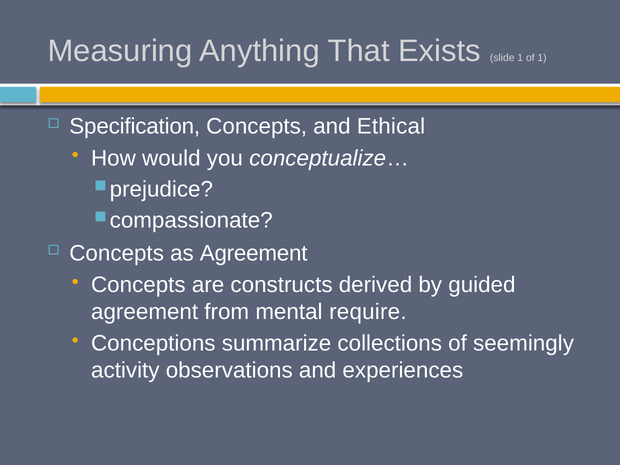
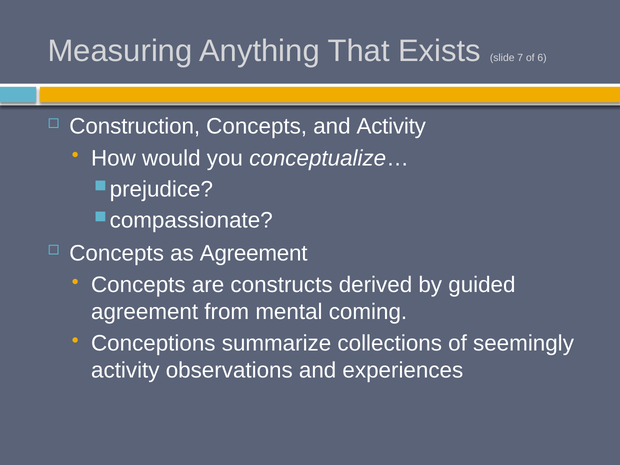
slide 1: 1 -> 7
of 1: 1 -> 6
Specification: Specification -> Construction
and Ethical: Ethical -> Activity
require: require -> coming
